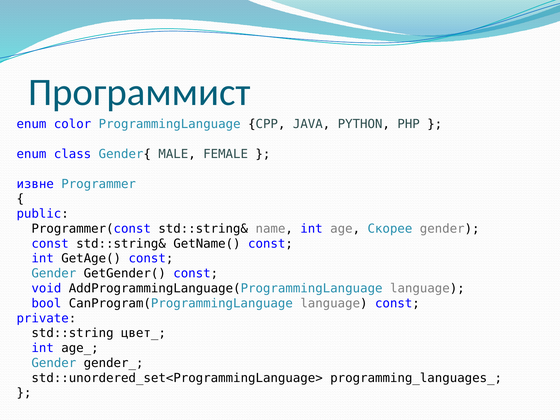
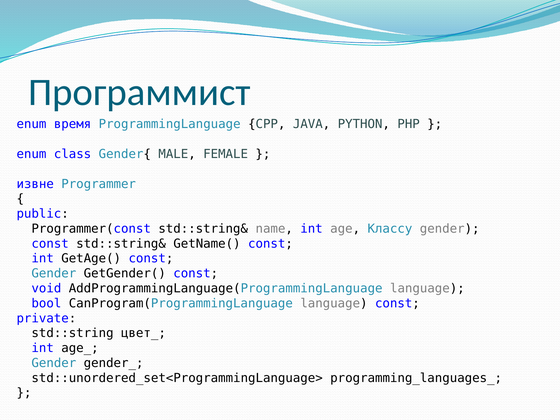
color: color -> время
Скорее: Скорее -> Классу
